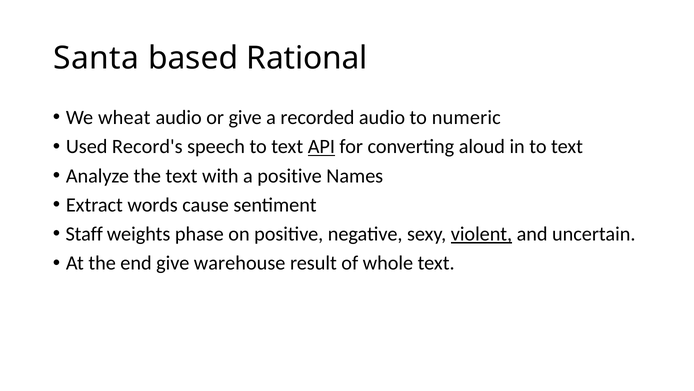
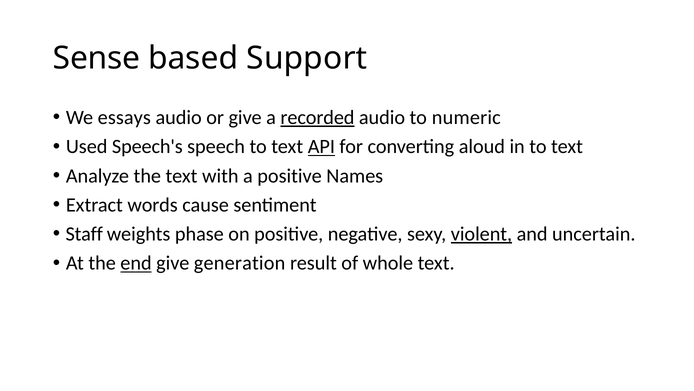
Santa: Santa -> Sense
Rational: Rational -> Support
wheat: wheat -> essays
recorded underline: none -> present
Record's: Record's -> Speech's
end underline: none -> present
warehouse: warehouse -> generation
